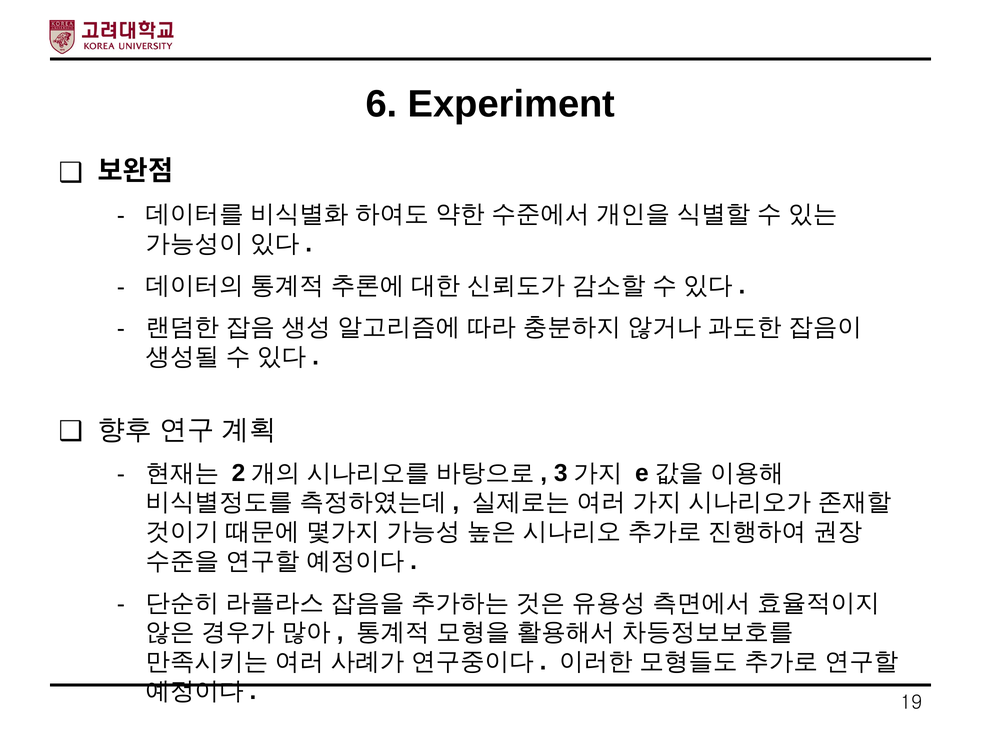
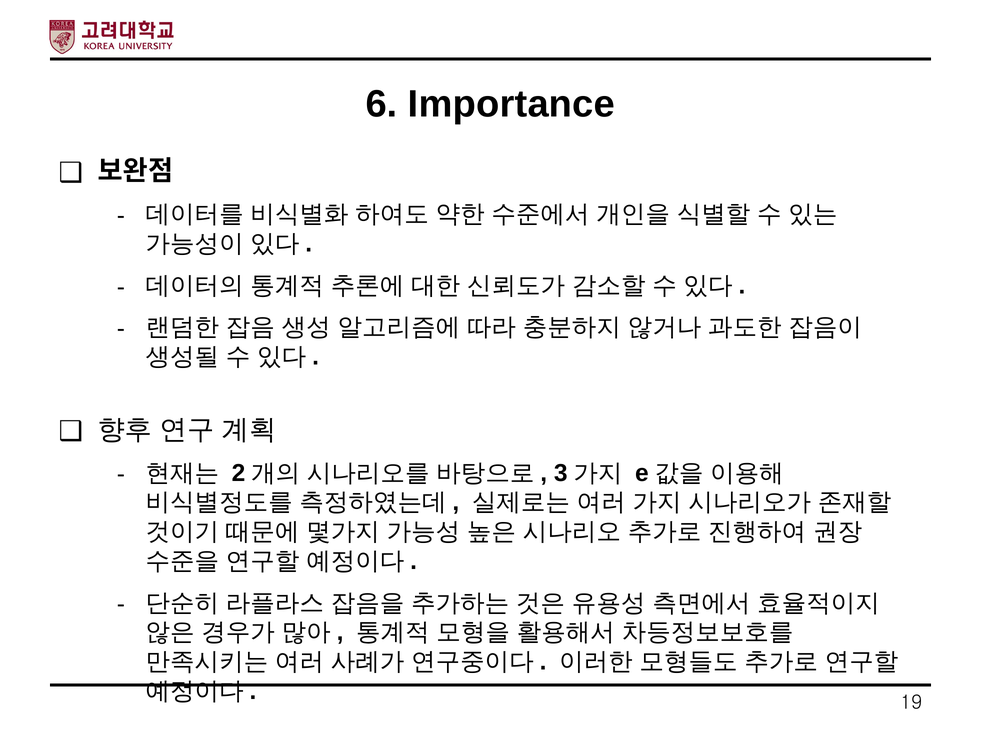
Experiment: Experiment -> Importance
